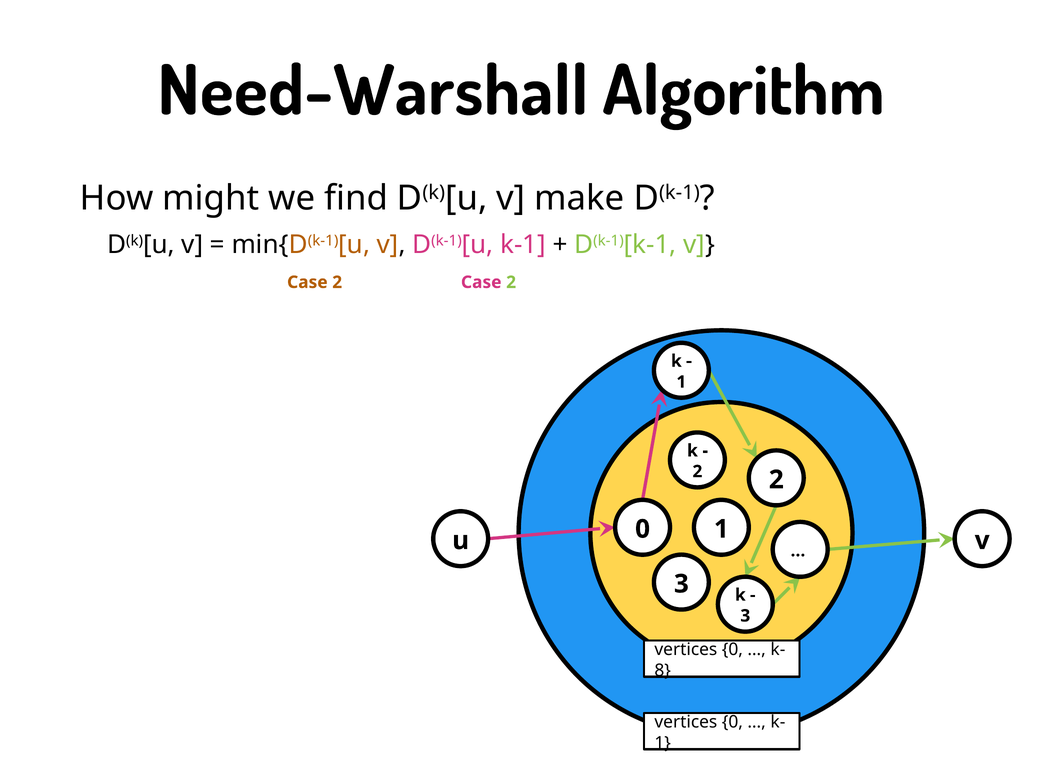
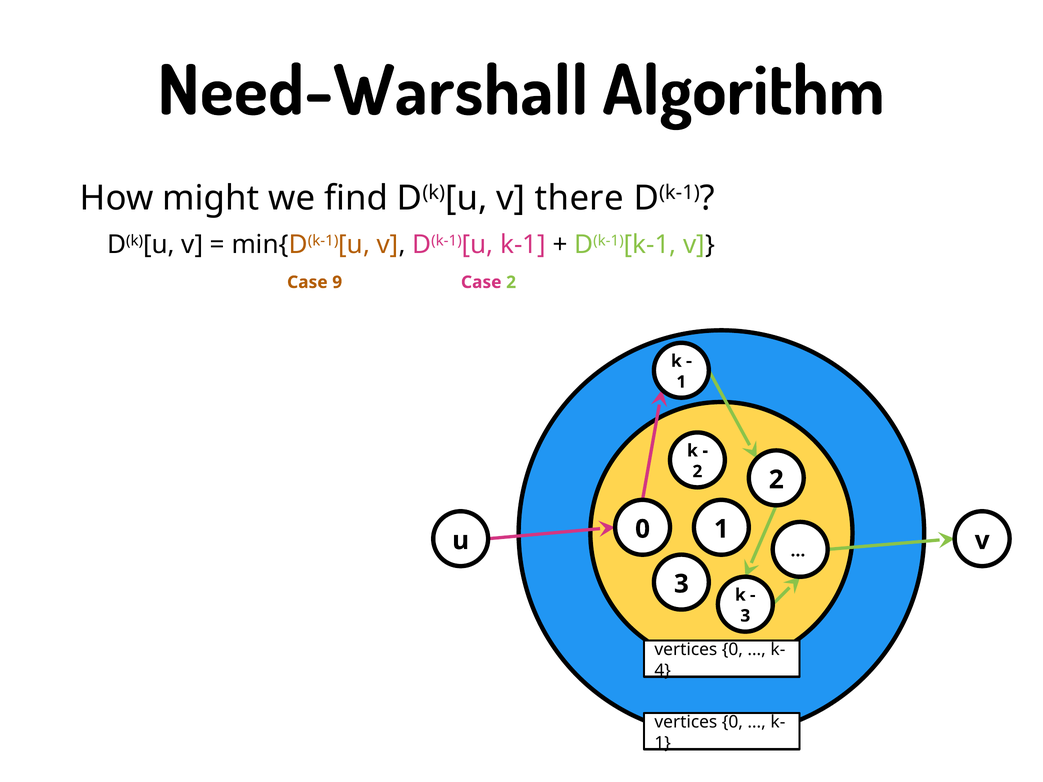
make: make -> there
2 at (337, 282): 2 -> 9
8: 8 -> 4
